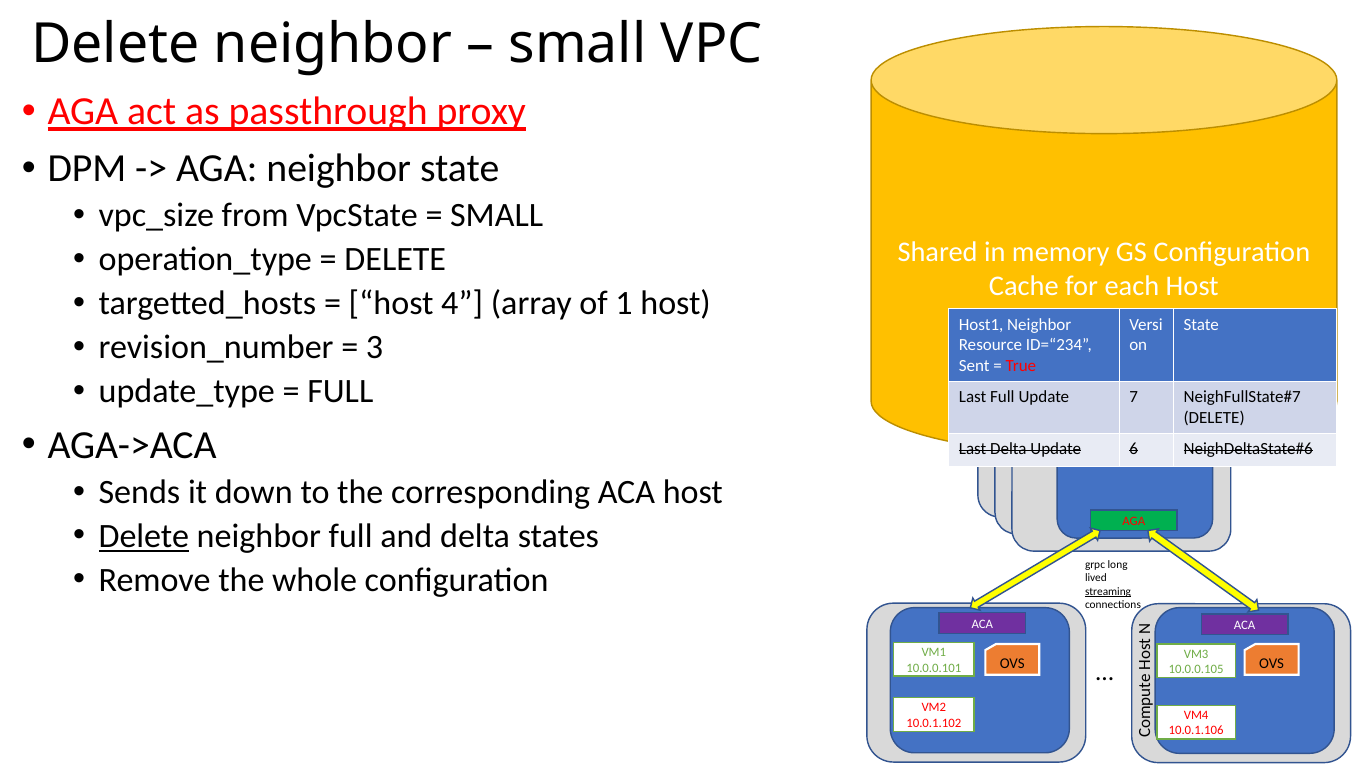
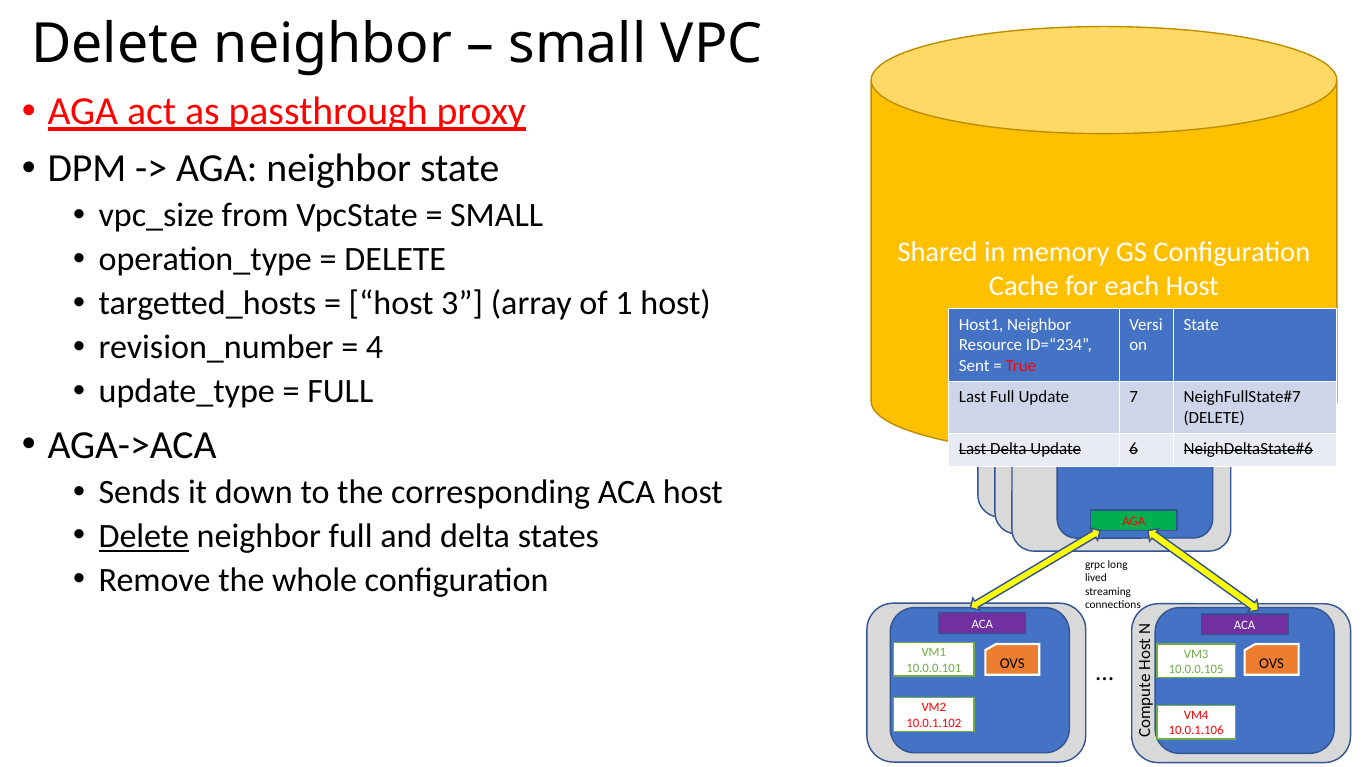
4: 4 -> 3
3: 3 -> 4
streaming underline: present -> none
